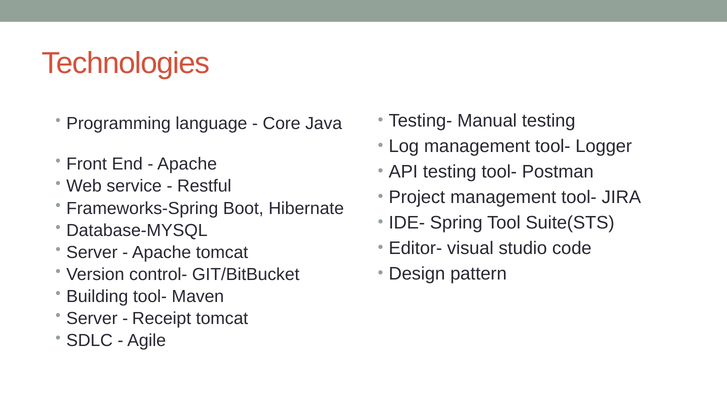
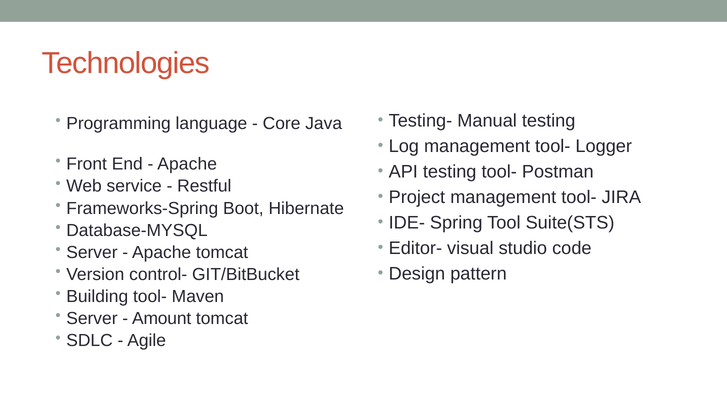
Receipt: Receipt -> Amount
